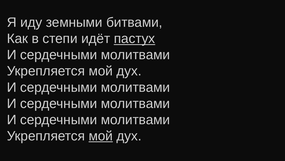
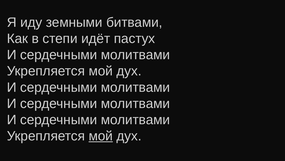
пастух underline: present -> none
